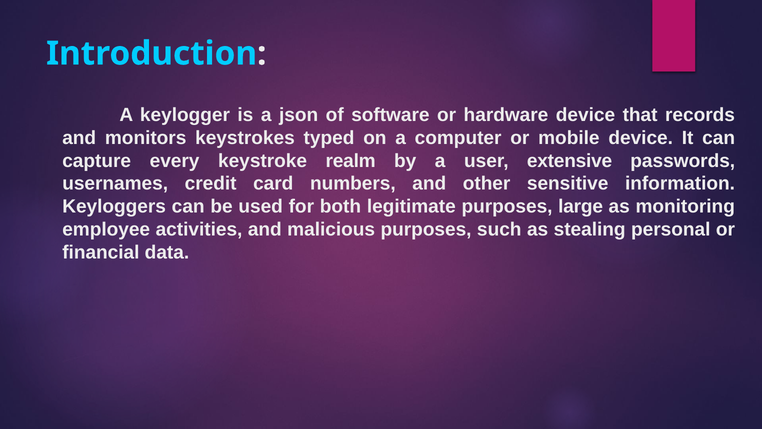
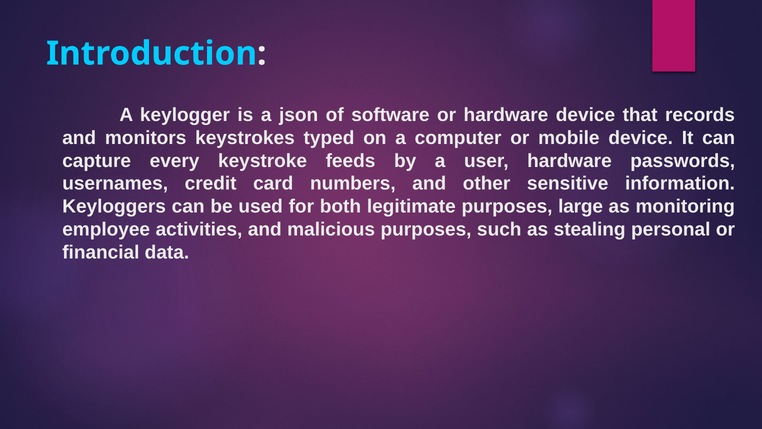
realm: realm -> feeds
user extensive: extensive -> hardware
